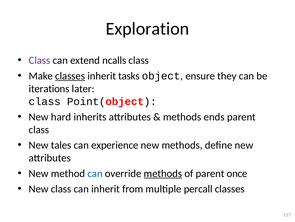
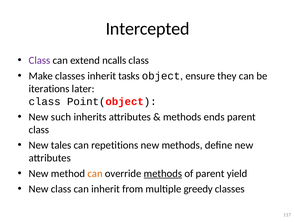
Exploration: Exploration -> Intercepted
classes at (70, 76) underline: present -> none
hard: hard -> such
experience: experience -> repetitions
can at (95, 173) colour: blue -> orange
once: once -> yield
percall: percall -> greedy
